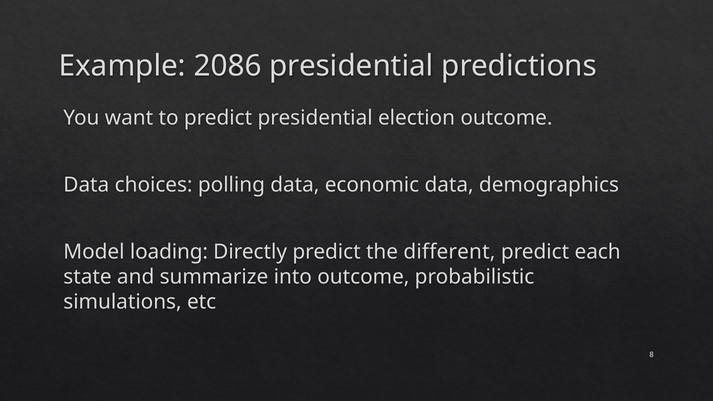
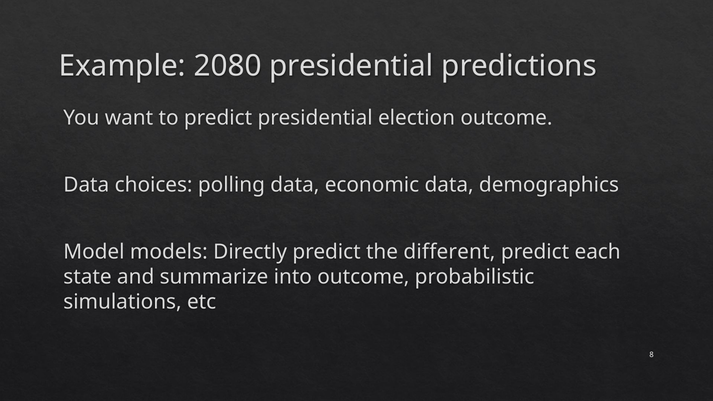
2086: 2086 -> 2080
loading: loading -> models
